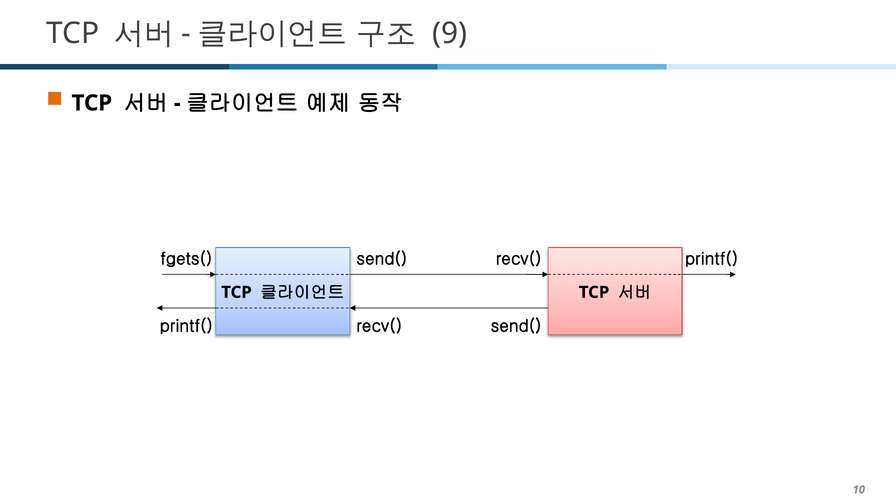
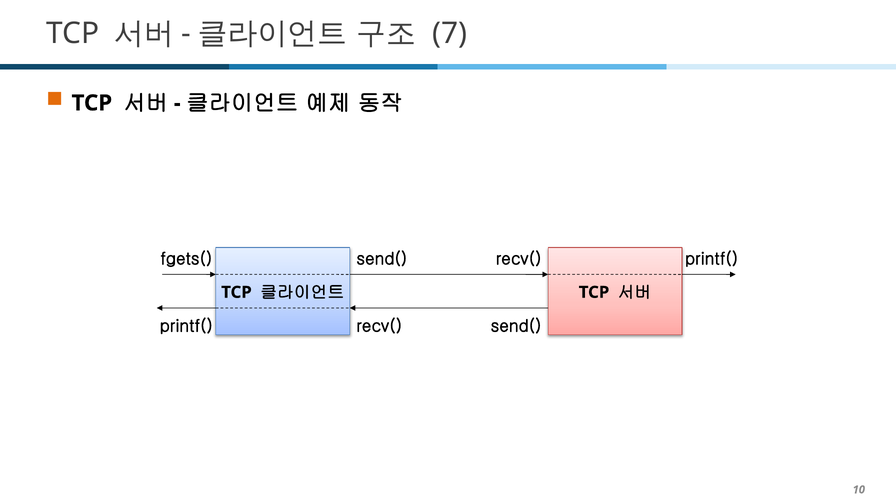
9: 9 -> 7
